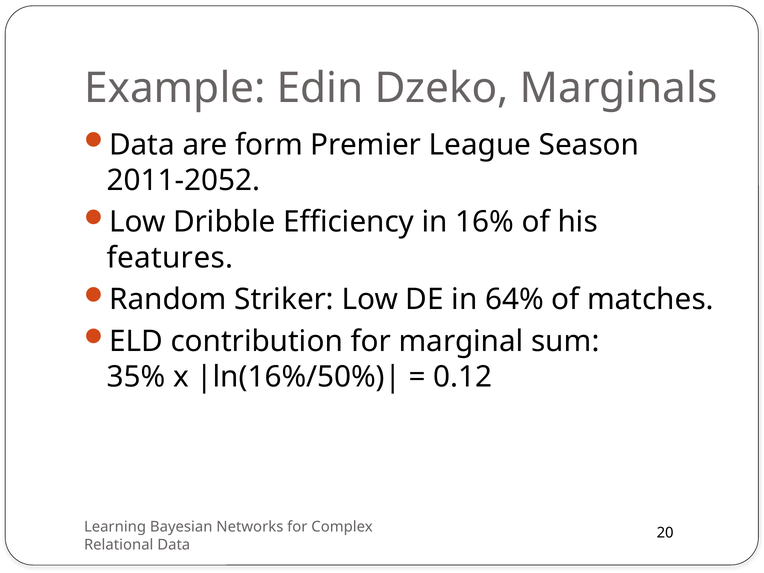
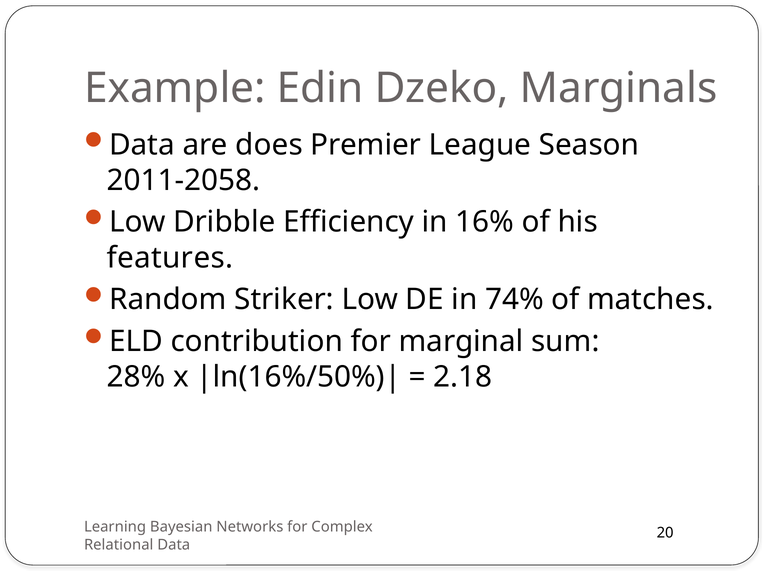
form: form -> does
2011-2052: 2011-2052 -> 2011-2058
64%: 64% -> 74%
35%: 35% -> 28%
0.12: 0.12 -> 2.18
